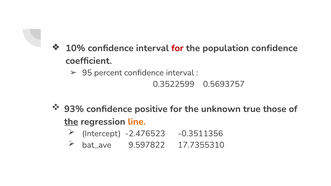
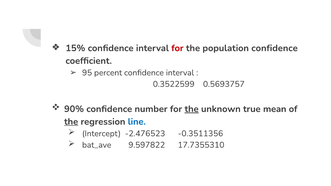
10%: 10% -> 15%
93%: 93% -> 90%
positive: positive -> number
the at (192, 109) underline: none -> present
those: those -> mean
line colour: orange -> blue
